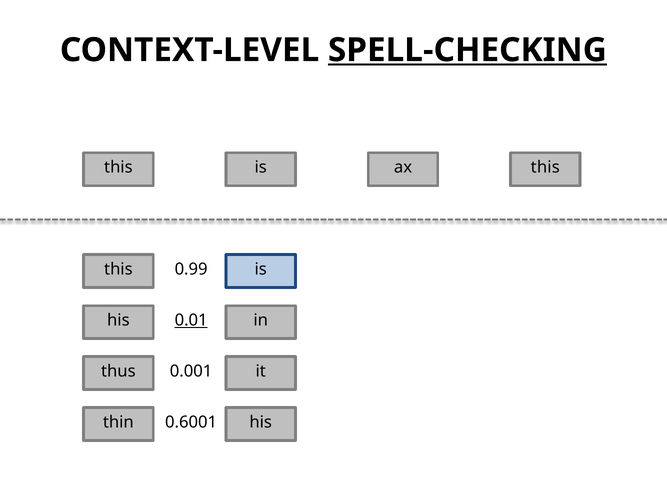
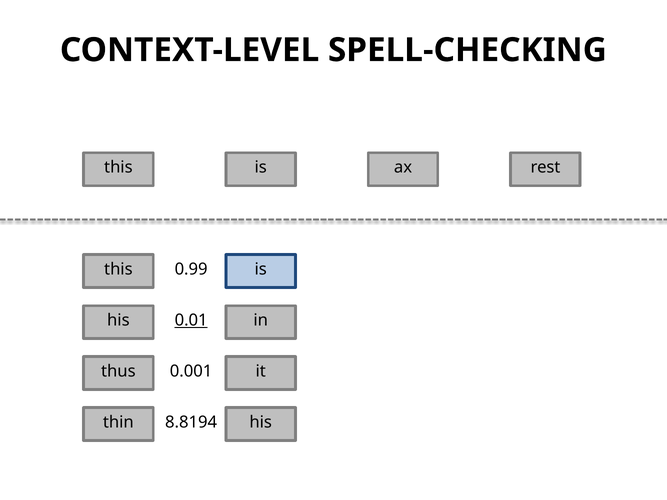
SPELL-CHECKING underline: present -> none
ax this: this -> rest
0.6001: 0.6001 -> 8.8194
